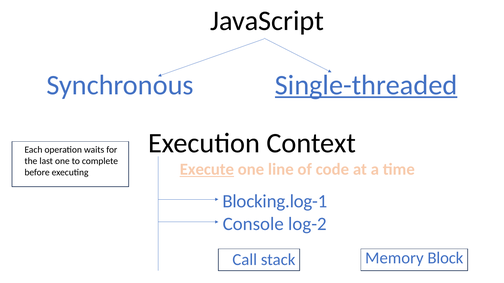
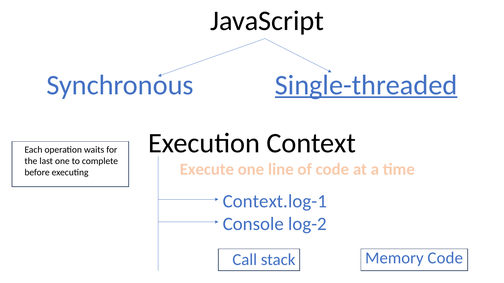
Execute underline: present -> none
Blocking.log-1: Blocking.log-1 -> Context.log-1
Memory Block: Block -> Code
